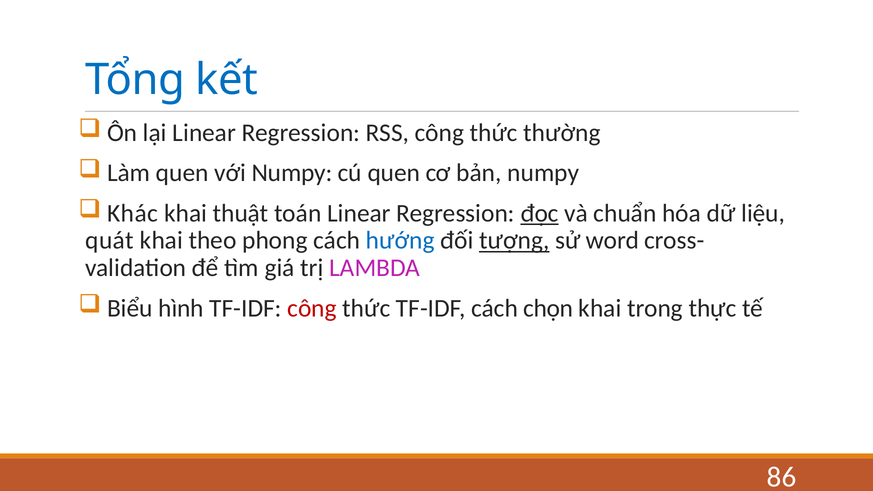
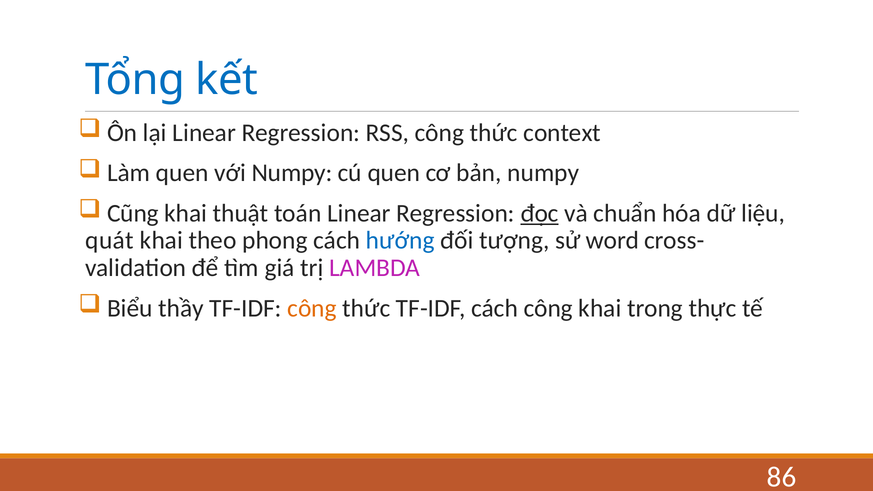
thường: thường -> context
Khác: Khác -> Cũng
tượng underline: present -> none
hình: hình -> thầy
công at (312, 308) colour: red -> orange
cách chọn: chọn -> công
